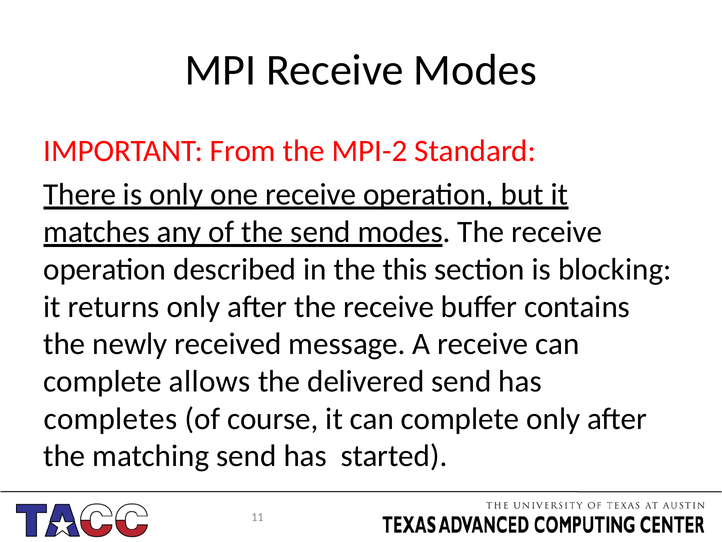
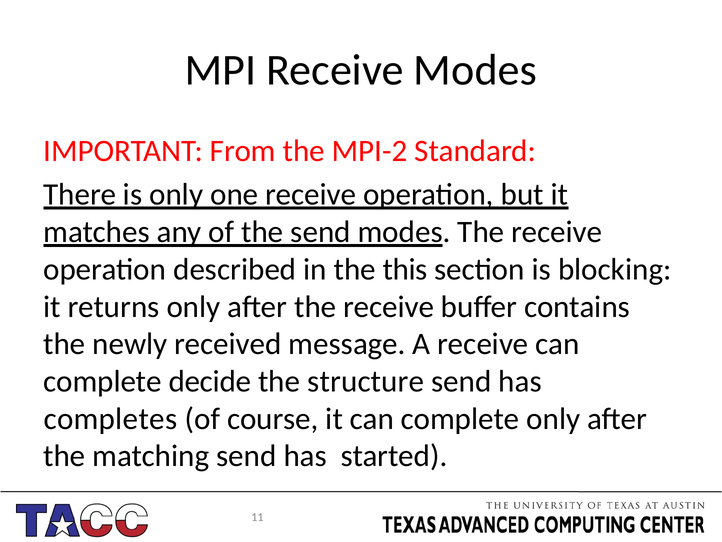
allows: allows -> decide
delivered: delivered -> structure
